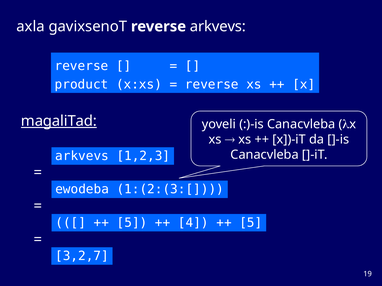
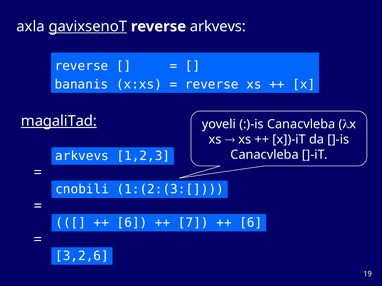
gavixsenoT underline: none -> present
product: product -> bananis
ewodeba: ewodeba -> cnobili
5 at (132, 223): 5 -> 6
4: 4 -> 7
5 at (251, 223): 5 -> 6
3,2,7: 3,2,7 -> 3,2,6
